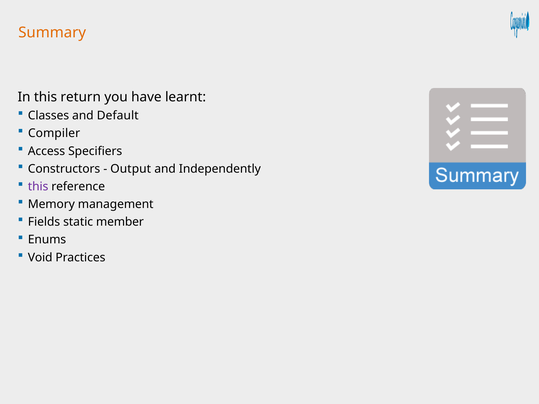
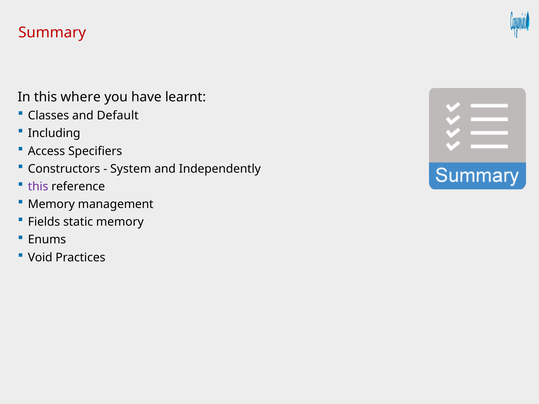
Summary colour: orange -> red
return: return -> where
Compiler: Compiler -> Including
Output: Output -> System
static member: member -> memory
